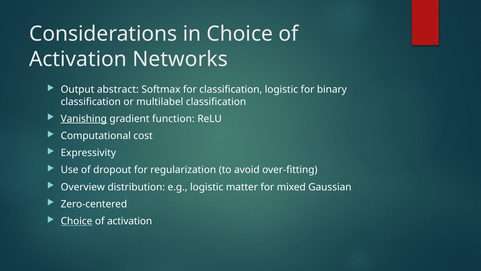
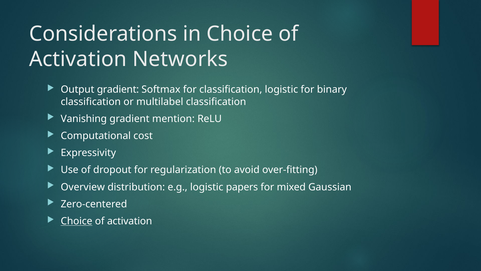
Output abstract: abstract -> gradient
Vanishing underline: present -> none
function: function -> mention
matter: matter -> papers
